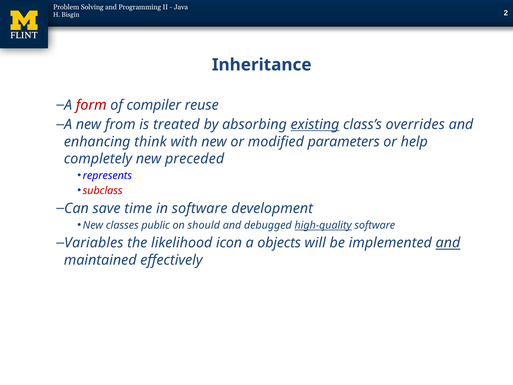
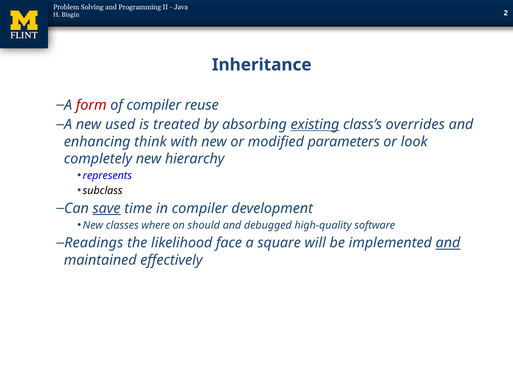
from: from -> used
help: help -> look
preceded: preceded -> hierarchy
subclass colour: red -> black
save underline: none -> present
in software: software -> compiler
public: public -> where
high-quality underline: present -> none
Variables: Variables -> Readings
icon: icon -> face
objects: objects -> square
